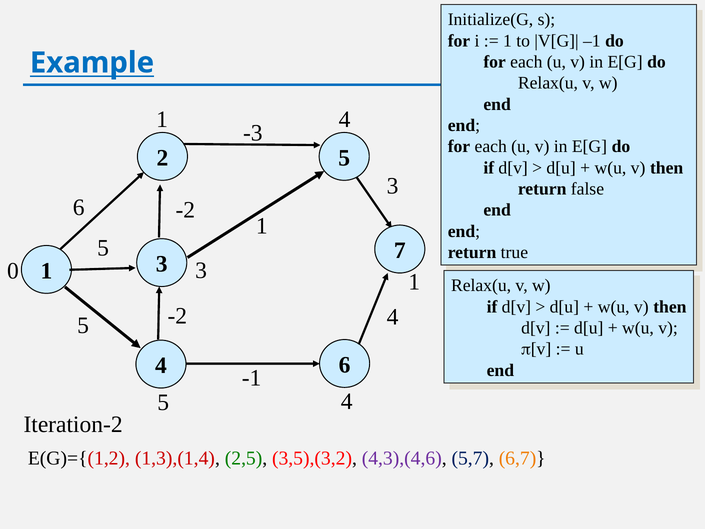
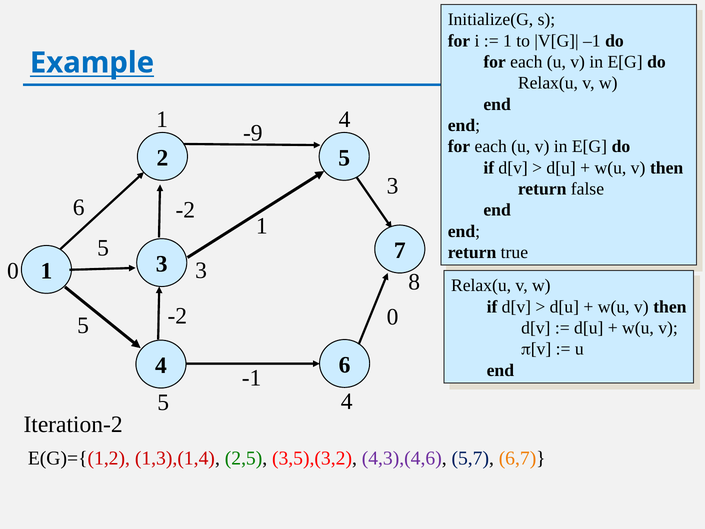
-3: -3 -> -9
3 1: 1 -> 8
4 at (393, 317): 4 -> 0
